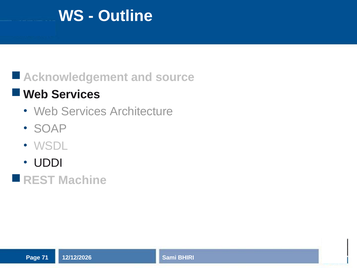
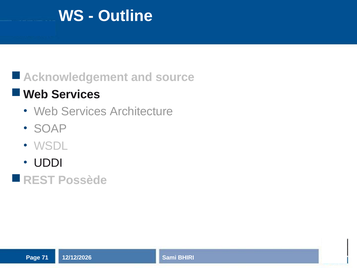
Machine: Machine -> Possède
